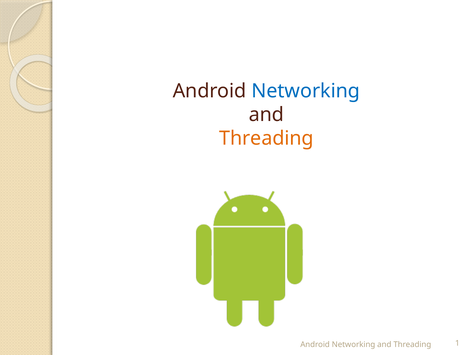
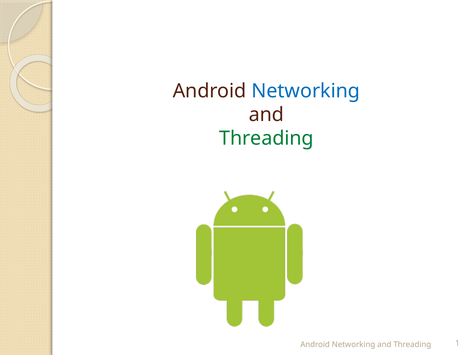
Threading at (266, 138) colour: orange -> green
